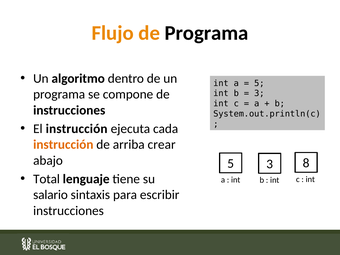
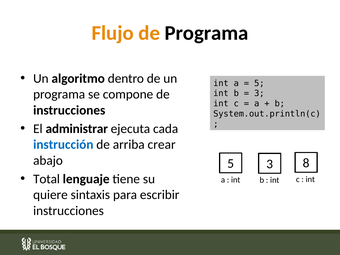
El instrucción: instrucción -> administrar
instrucción at (63, 145) colour: orange -> blue
salario: salario -> quiere
